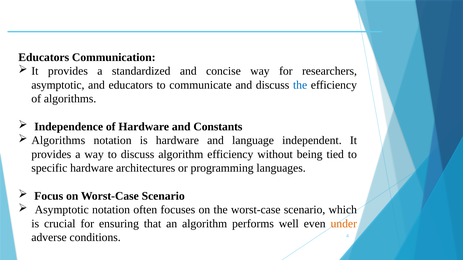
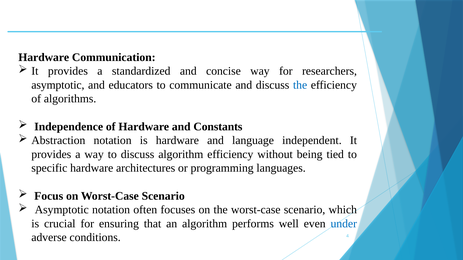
Educators at (44, 57): Educators -> Hardware
Algorithms at (58, 141): Algorithms -> Abstraction
under colour: orange -> blue
